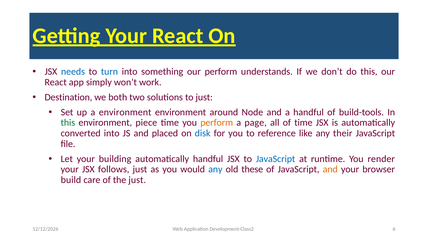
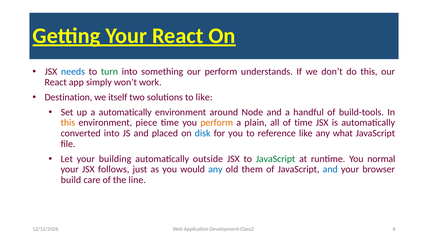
turn colour: blue -> green
both: both -> itself
to just: just -> like
a environment: environment -> automatically
this at (68, 123) colour: green -> orange
page: page -> plain
their: their -> what
automatically handful: handful -> outside
JavaScript at (276, 159) colour: blue -> green
render: render -> normal
these: these -> them
and at (330, 170) colour: orange -> blue
the just: just -> line
